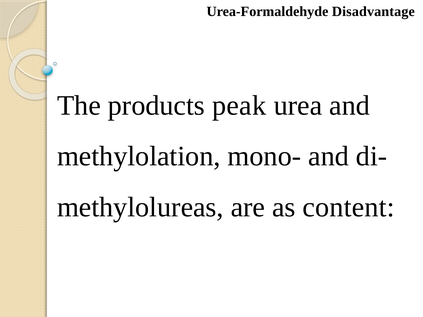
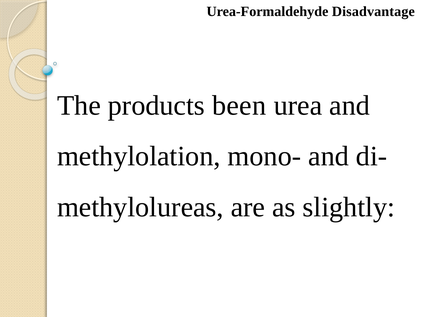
peak: peak -> been
content: content -> slightly
